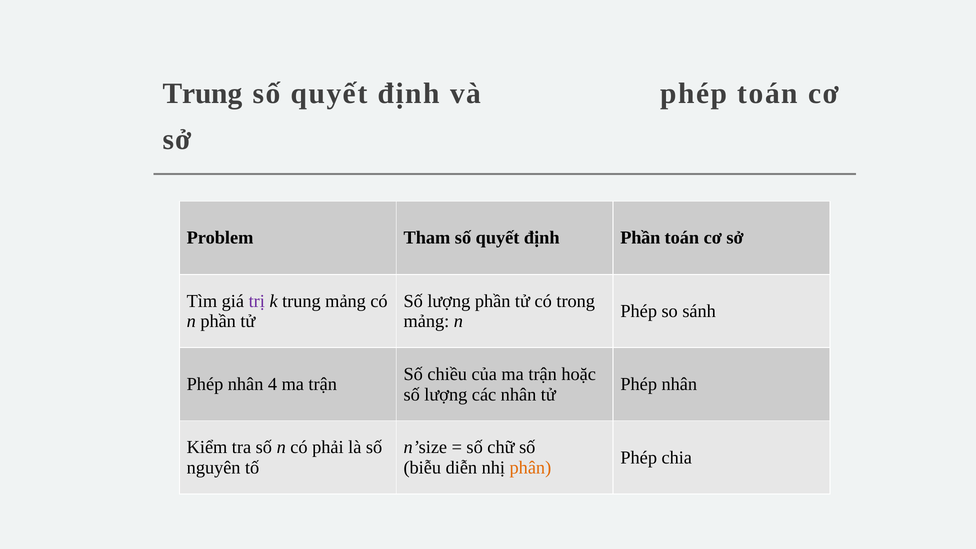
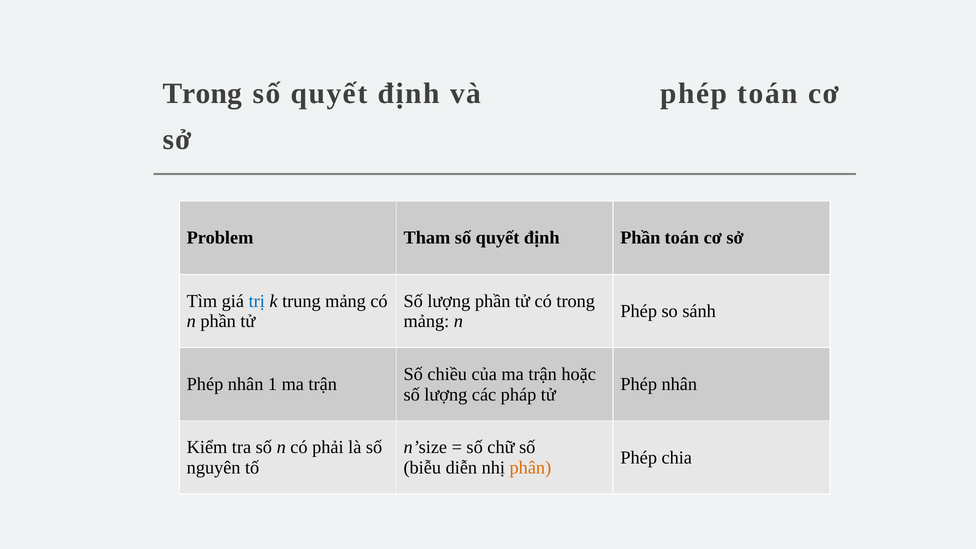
Trung at (202, 93): Trung -> Trong
trị colour: purple -> blue
4: 4 -> 1
các nhân: nhân -> pháp
